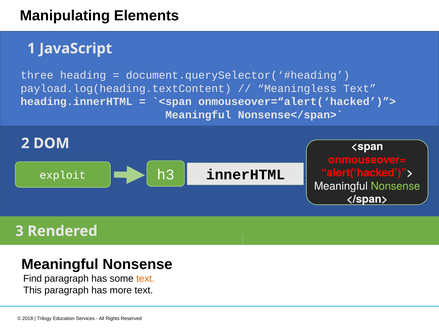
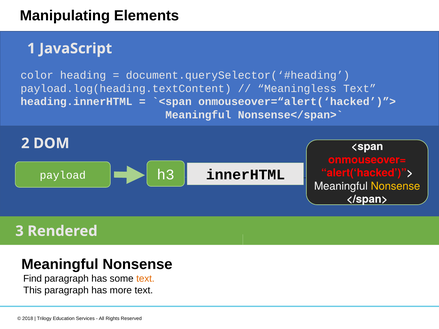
three: three -> color
exploit: exploit -> payload
Nonsense at (395, 186) colour: light green -> yellow
